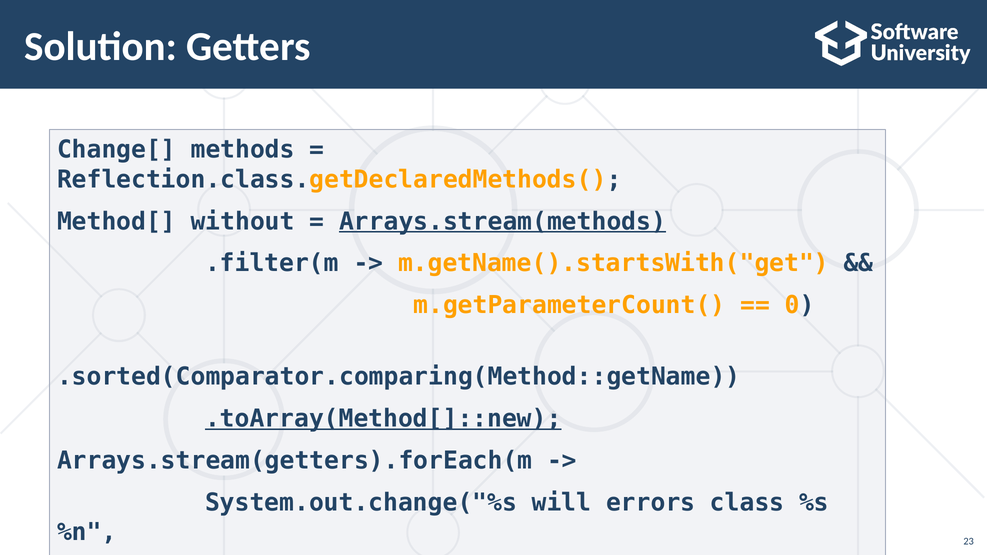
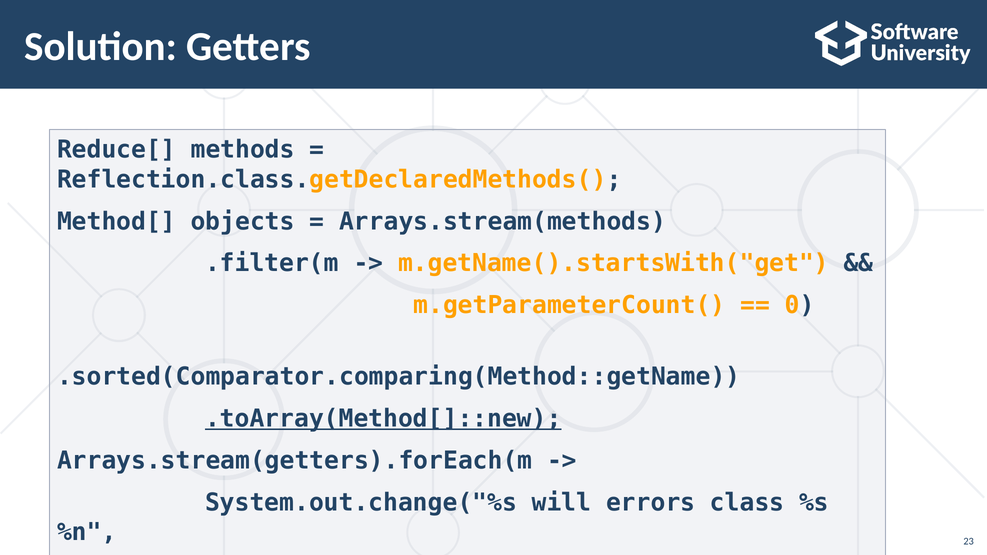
Change[: Change[ -> Reduce[
without: without -> objects
Arrays.stream(methods underline: present -> none
